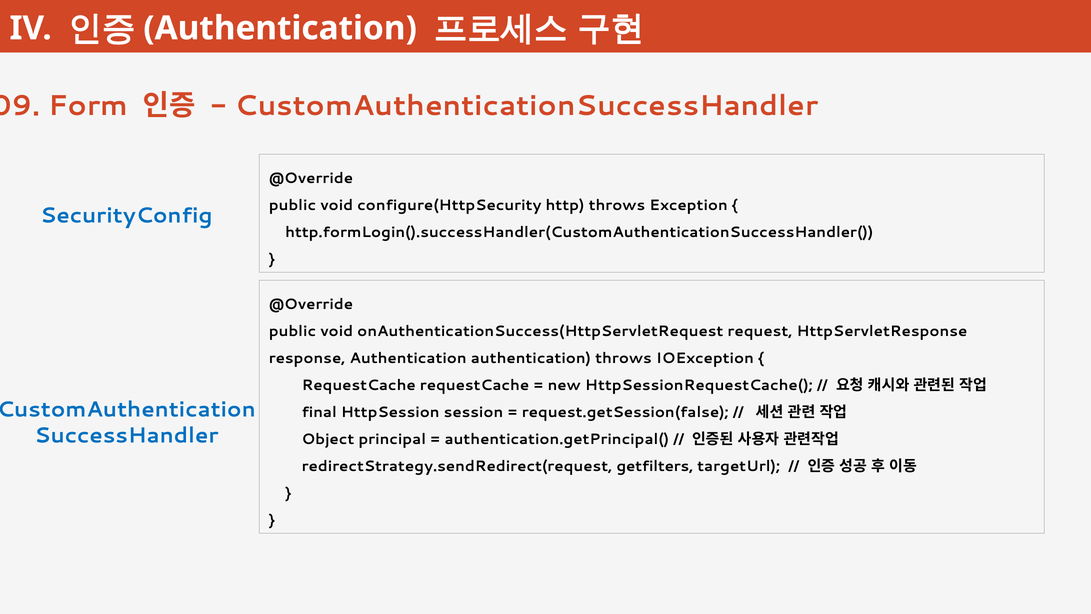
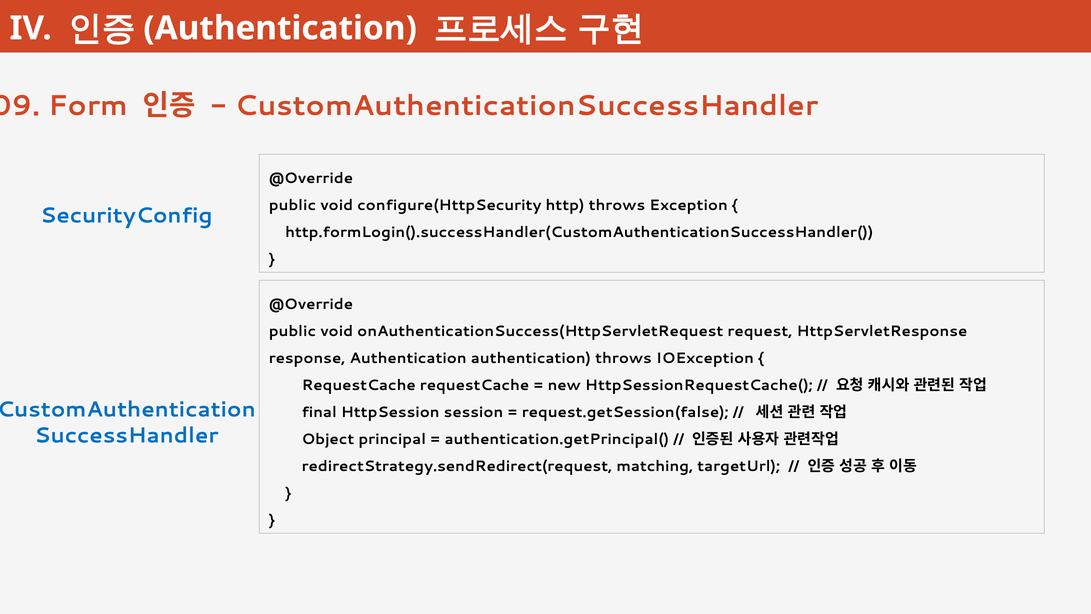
getfilters: getfilters -> matching
